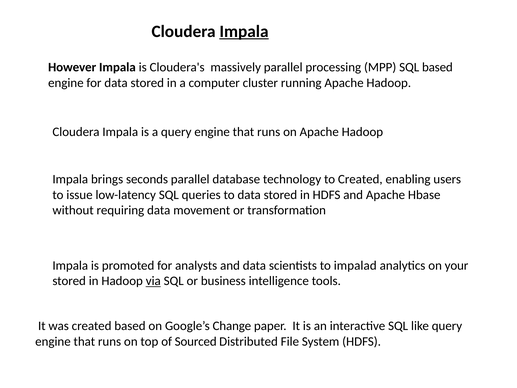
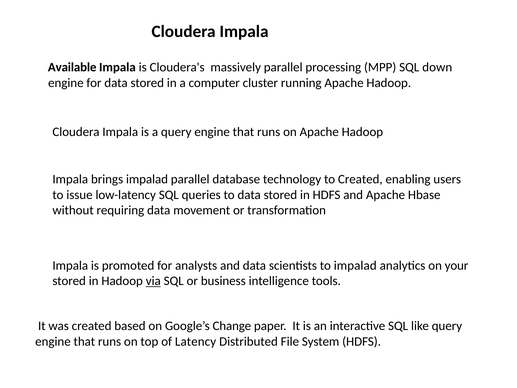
Impala at (244, 31) underline: present -> none
However: However -> Available
SQL based: based -> down
brings seconds: seconds -> impalad
Sourced: Sourced -> Latency
